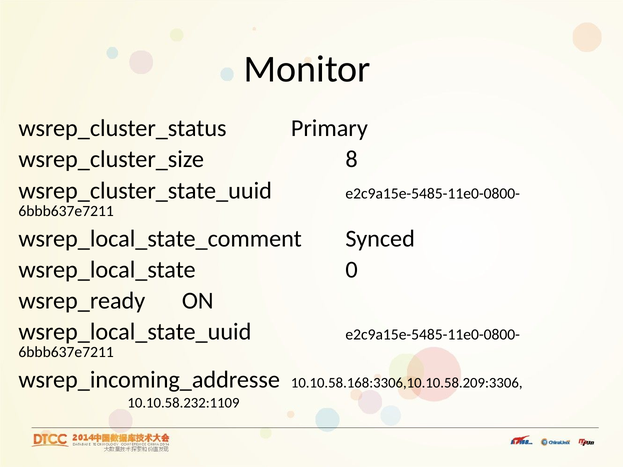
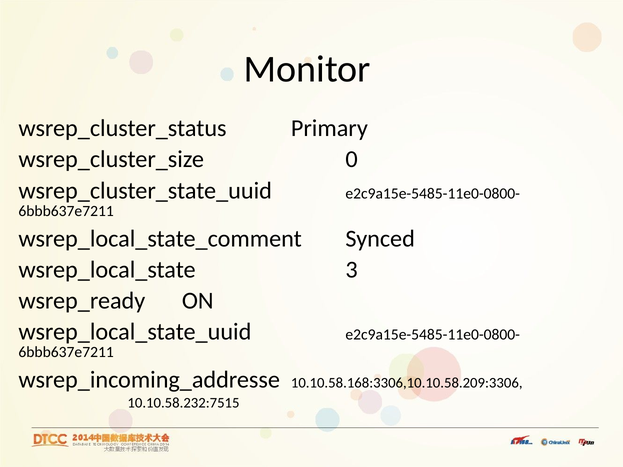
8: 8 -> 0
0: 0 -> 3
10.10.58.232:1109: 10.10.58.232:1109 -> 10.10.58.232:7515
